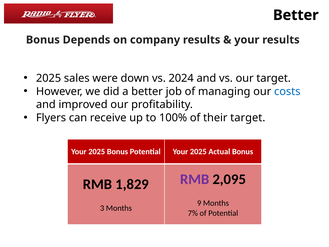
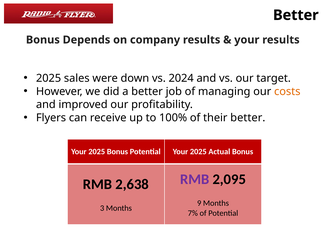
costs colour: blue -> orange
their target: target -> better
1,829: 1,829 -> 2,638
